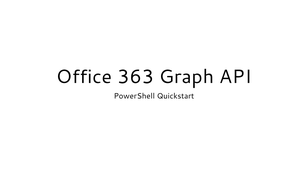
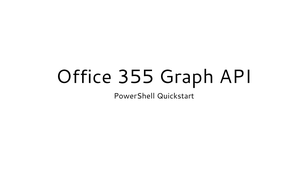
363: 363 -> 355
